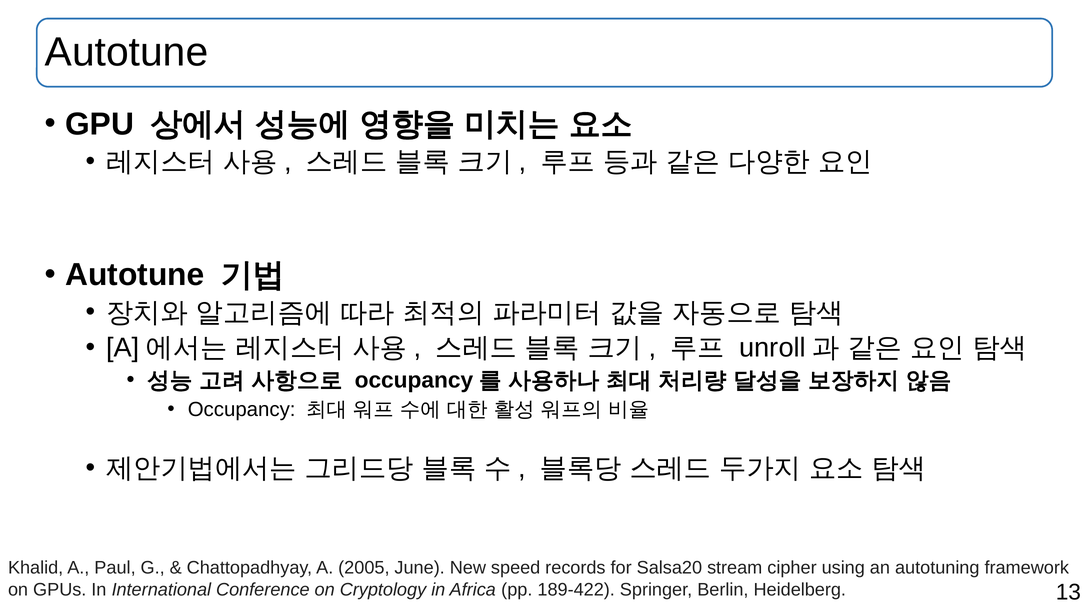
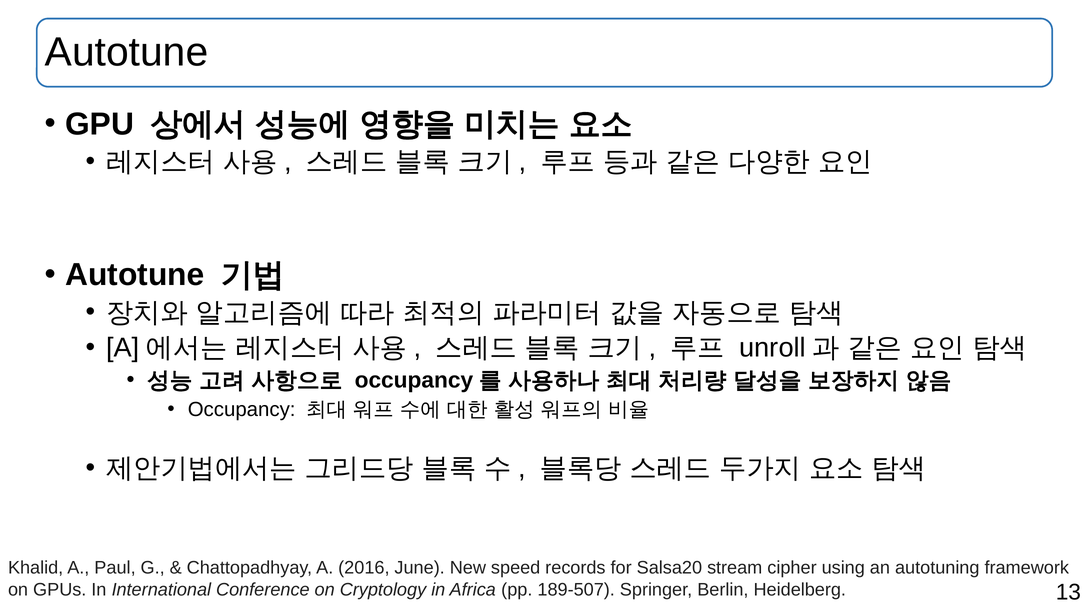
2005: 2005 -> 2016
189-422: 189-422 -> 189-507
